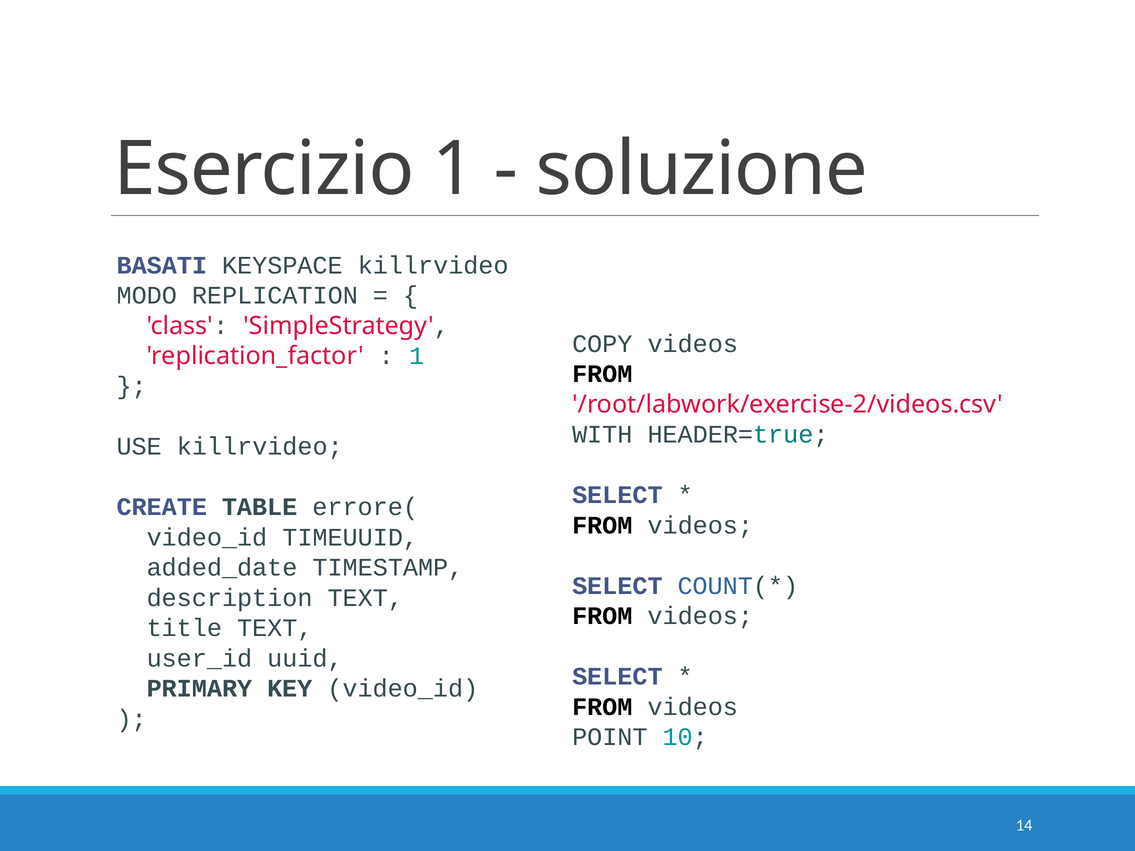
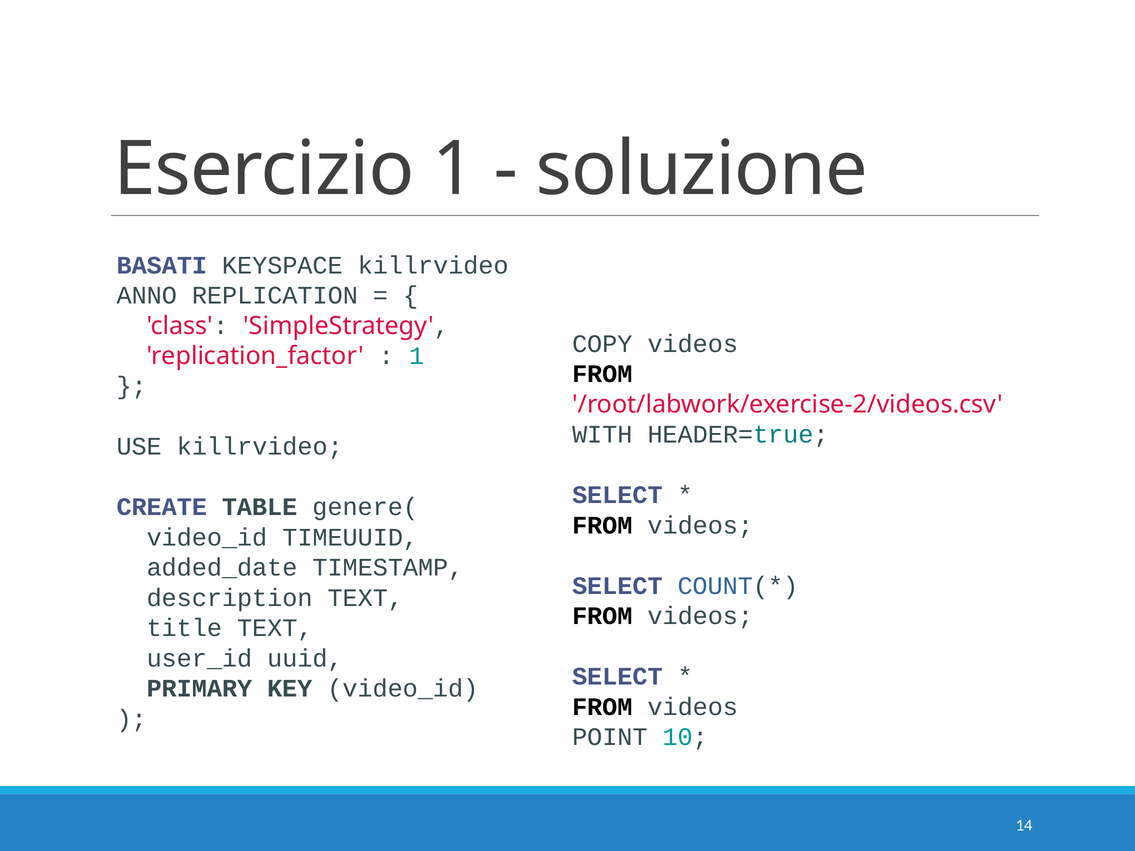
MODO: MODO -> ANNO
errore(: errore( -> genere(
